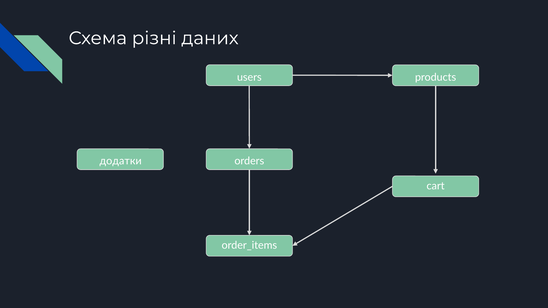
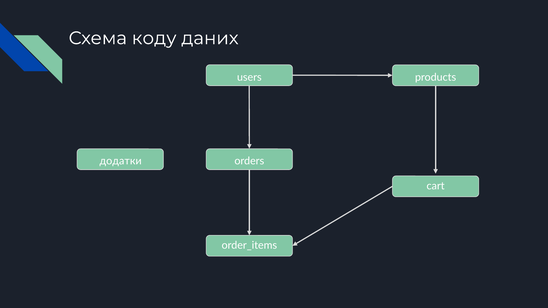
різні: різні -> коду
